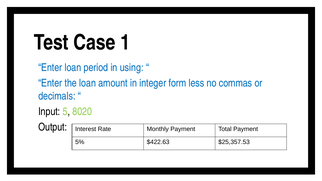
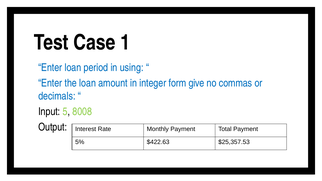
less: less -> give
8020: 8020 -> 8008
